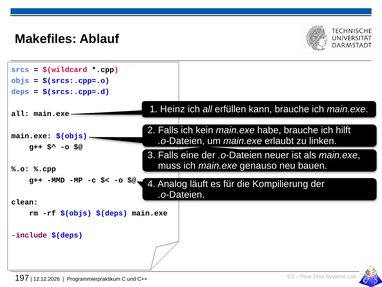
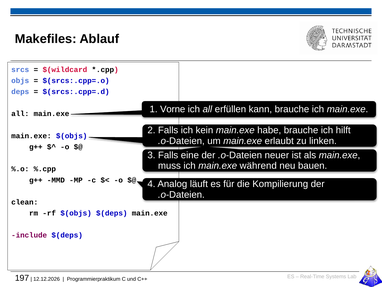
Heinz: Heinz -> Vorne
genauso: genauso -> während
